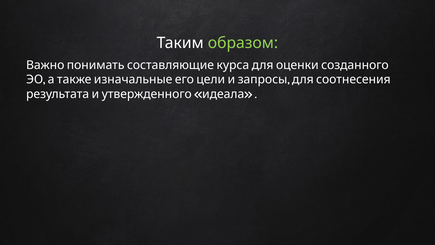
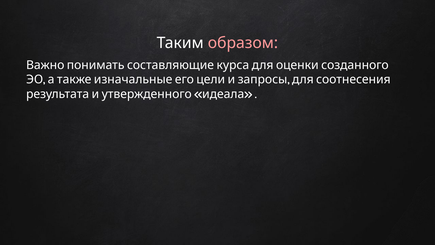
образом colour: light green -> pink
